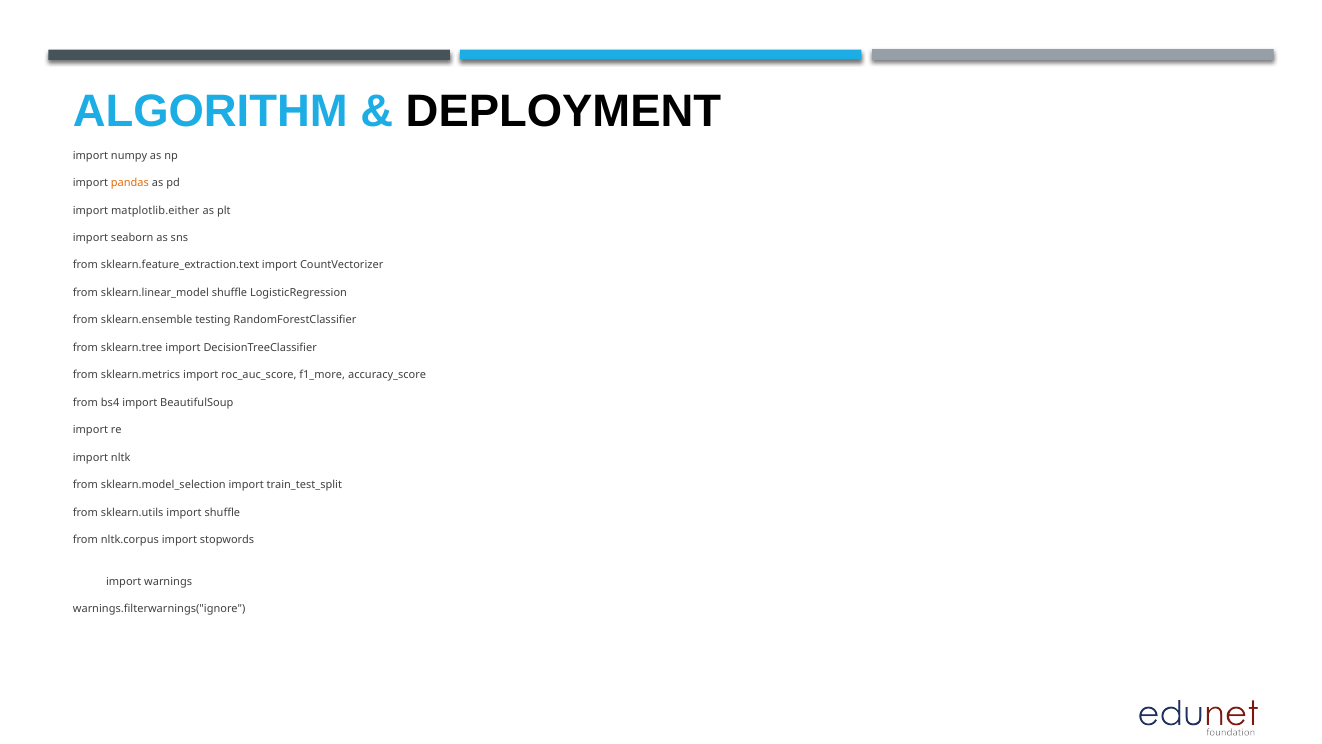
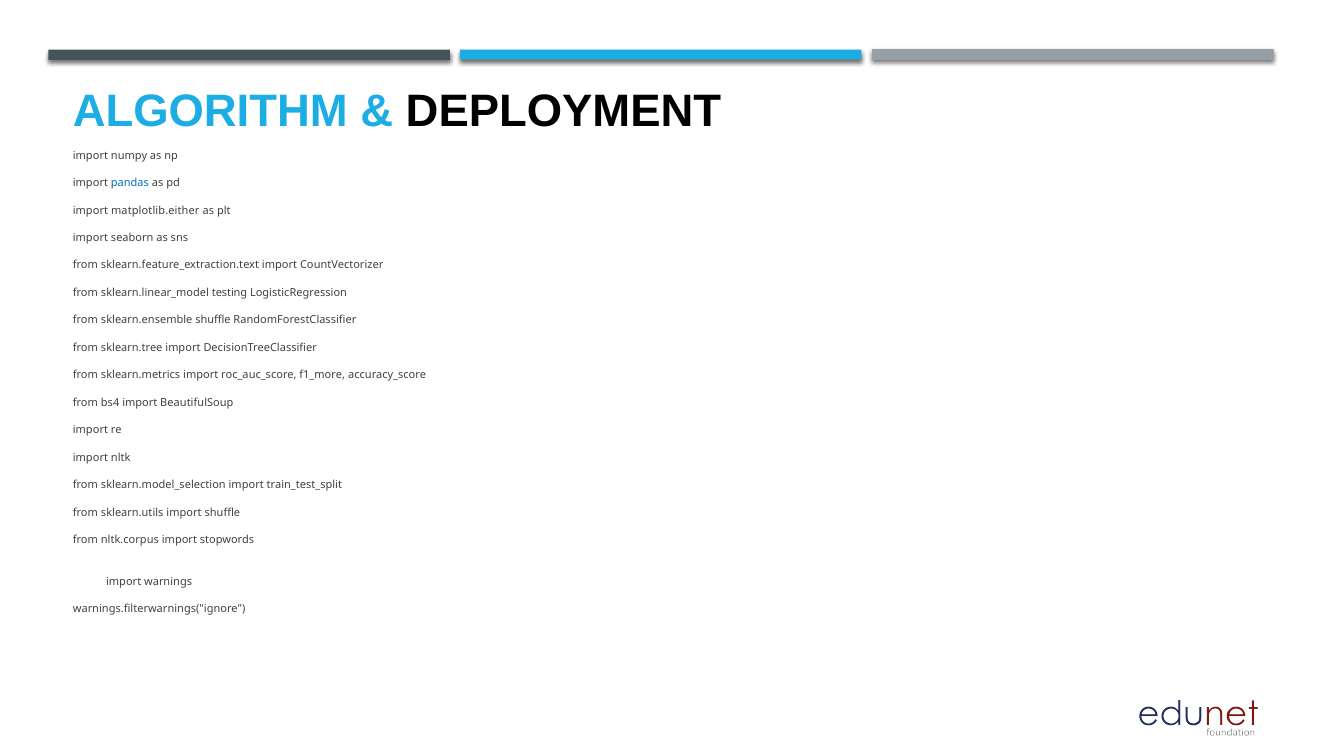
pandas colour: orange -> blue
sklearn.linear_model shuffle: shuffle -> testing
sklearn.ensemble testing: testing -> shuffle
